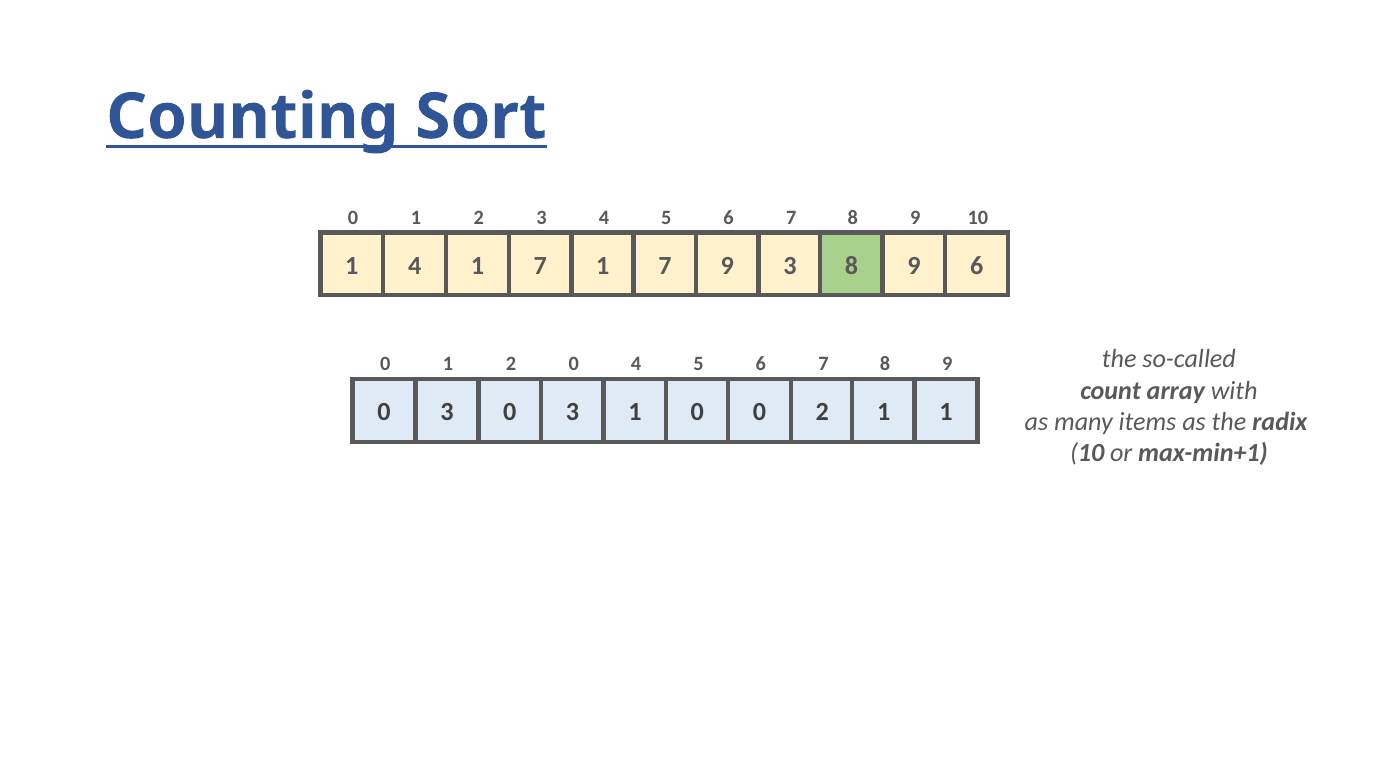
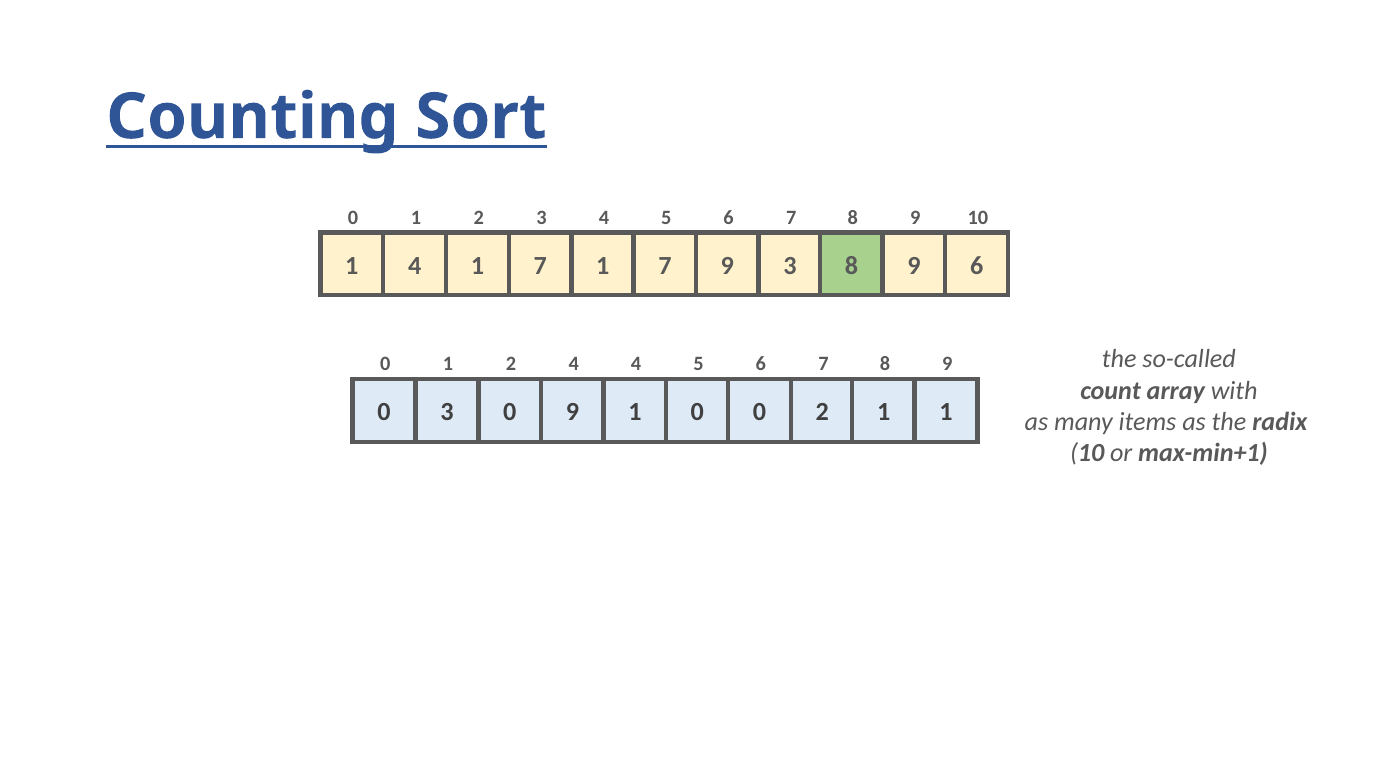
2 0: 0 -> 4
3 0 3: 3 -> 9
